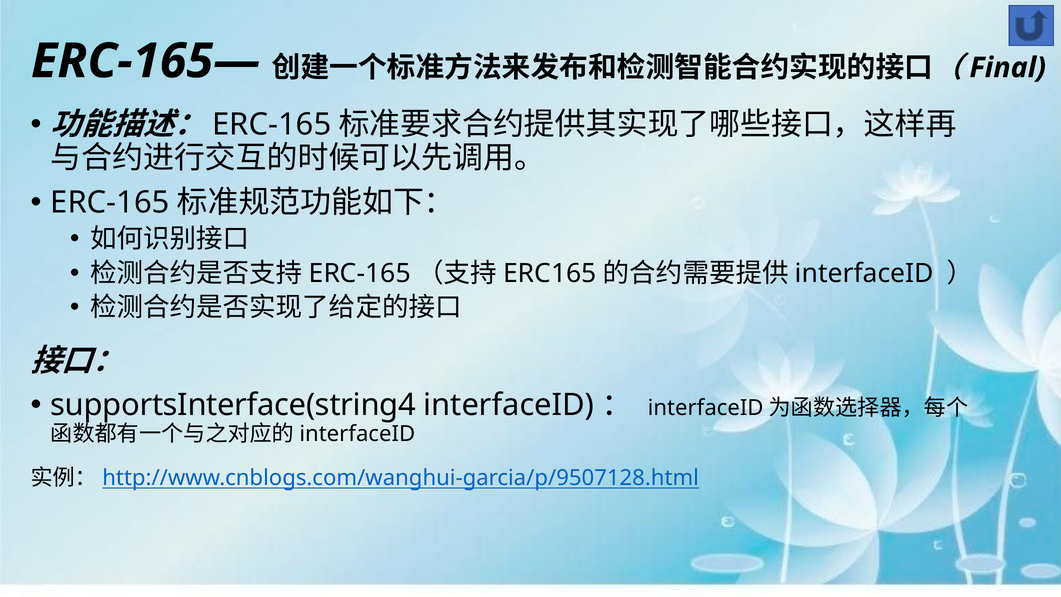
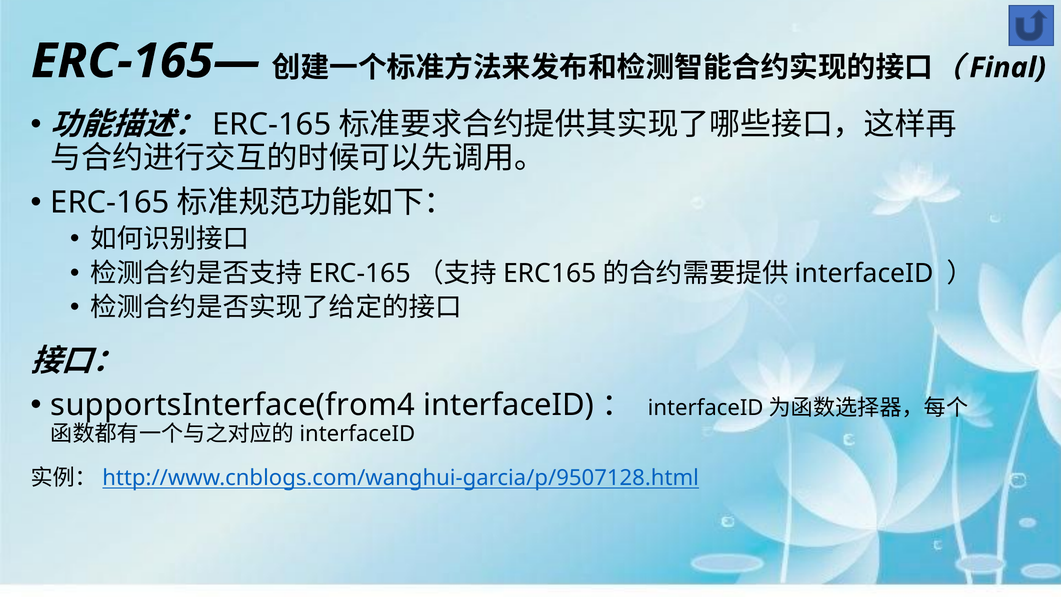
supportsInterface(string4: supportsInterface(string4 -> supportsInterface(from4
